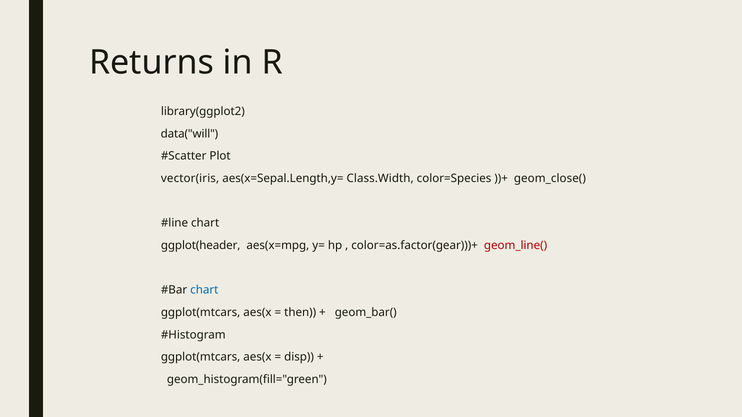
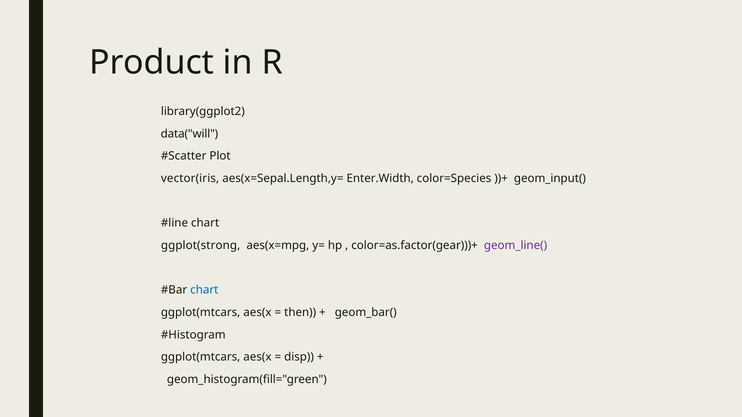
Returns: Returns -> Product
Class.Width: Class.Width -> Enter.Width
geom_close(: geom_close( -> geom_input(
ggplot(header: ggplot(header -> ggplot(strong
geom_line( colour: red -> purple
